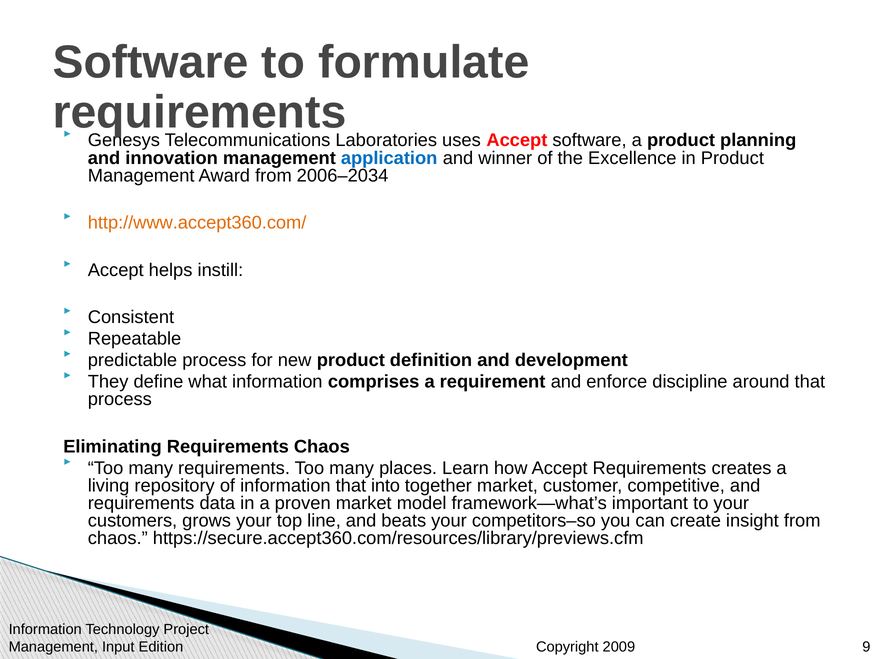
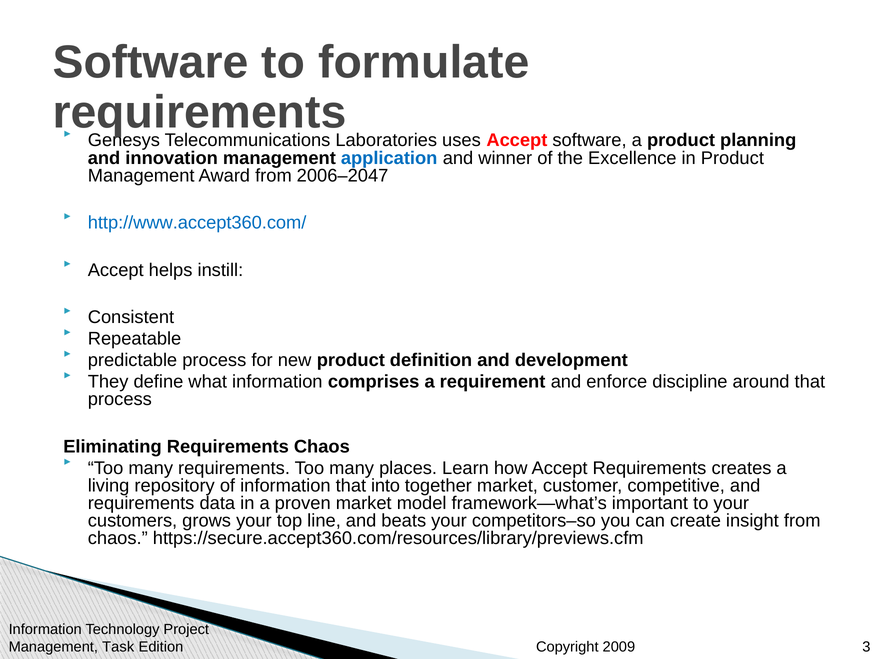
2006–2034: 2006–2034 -> 2006–2047
http://www.accept360.com/ colour: orange -> blue
Input: Input -> Task
9: 9 -> 3
